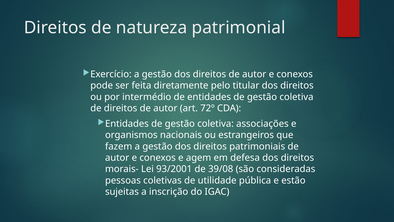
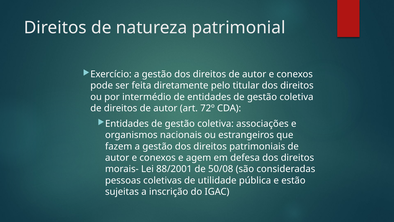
93/2001: 93/2001 -> 88/2001
39/08: 39/08 -> 50/08
